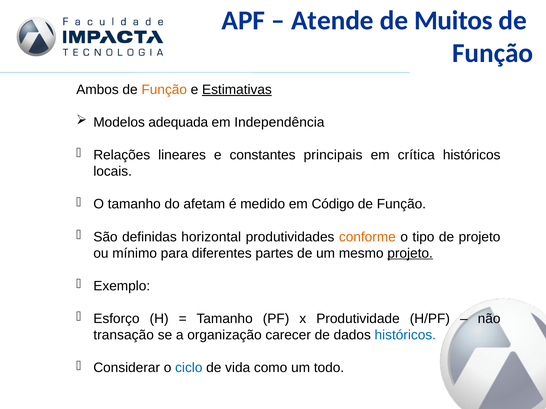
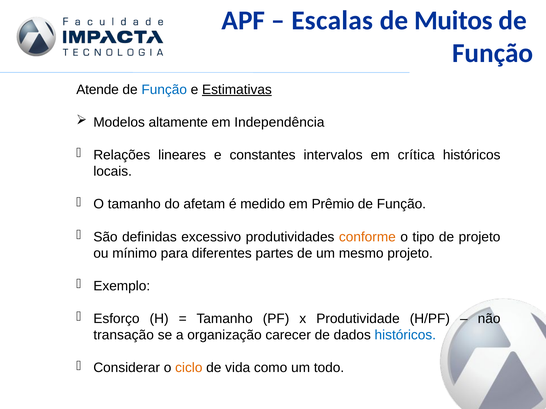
Atende: Atende -> Escalas
Ambos: Ambos -> Atende
Função at (164, 90) colour: orange -> blue
adequada: adequada -> altamente
principais: principais -> intervalos
Código: Código -> Prêmio
horizontal: horizontal -> excessivo
projeto at (410, 254) underline: present -> none
ciclo colour: blue -> orange
